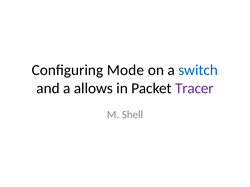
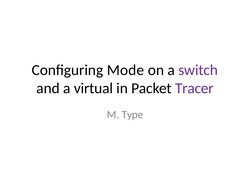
switch colour: blue -> purple
allows: allows -> virtual
Shell: Shell -> Type
